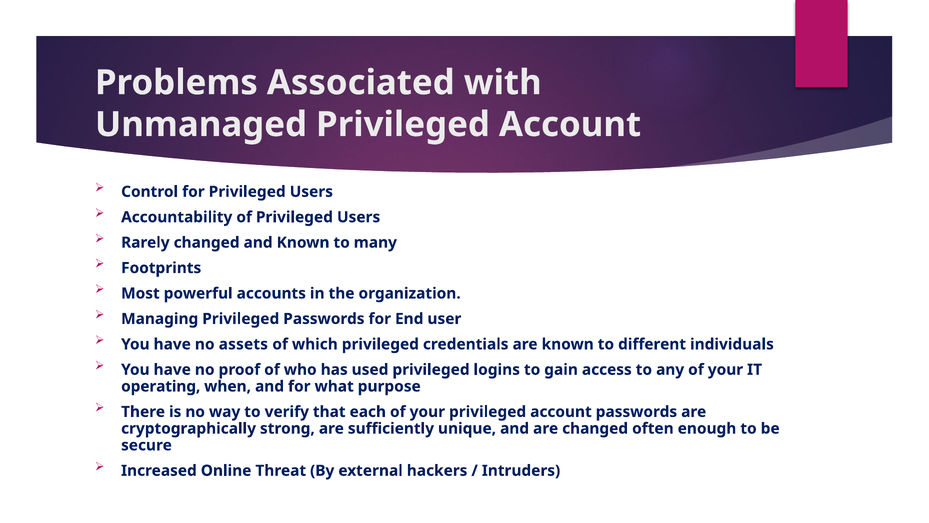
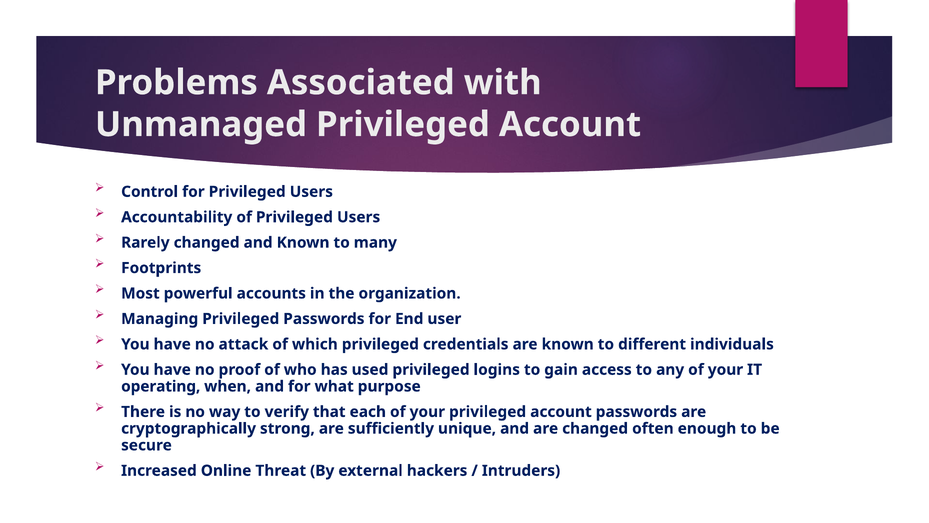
assets: assets -> attack
